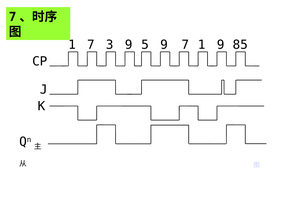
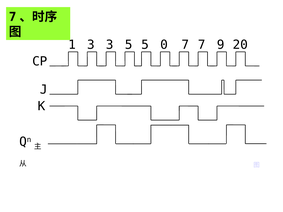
1 7: 7 -> 3
3 9: 9 -> 5
5 9: 9 -> 0
7 1: 1 -> 7
85: 85 -> 20
